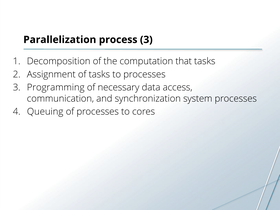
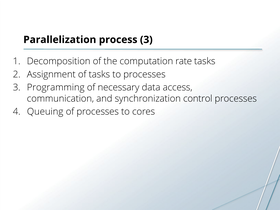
that: that -> rate
system: system -> control
